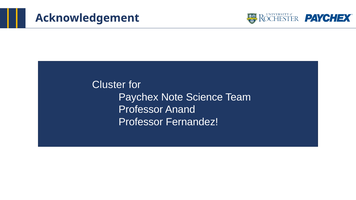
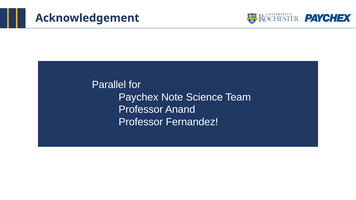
Cluster: Cluster -> Parallel
